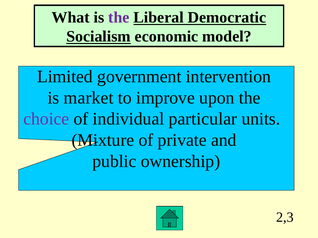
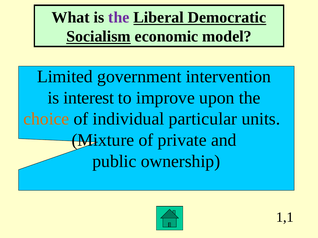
market: market -> interest
choice colour: purple -> orange
2,3: 2,3 -> 1,1
